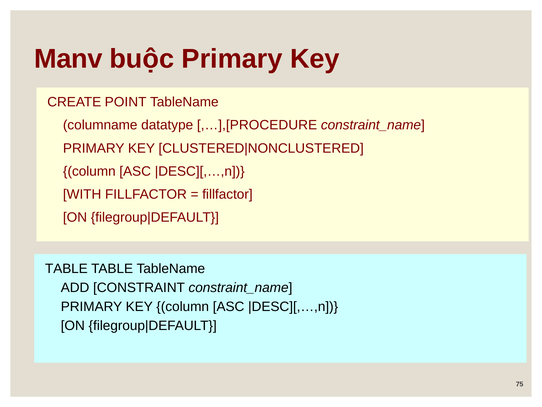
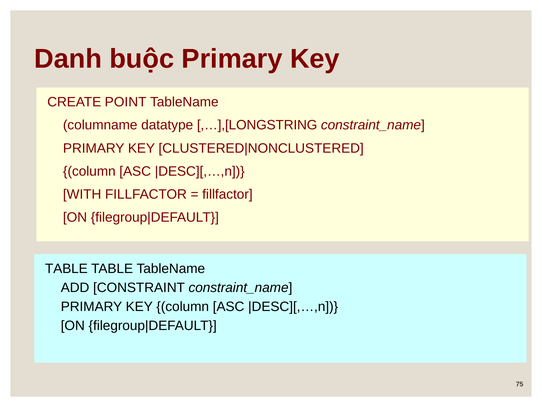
Manv: Manv -> Danh
,…],[PROCEDURE: ,…],[PROCEDURE -> ,…],[LONGSTRING
